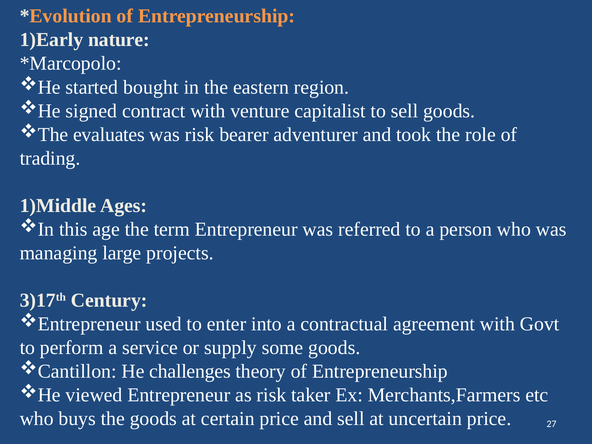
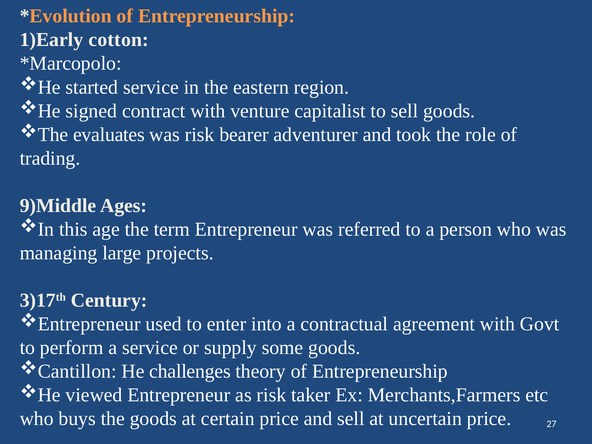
nature: nature -> cotton
started bought: bought -> service
1)Middle: 1)Middle -> 9)Middle
